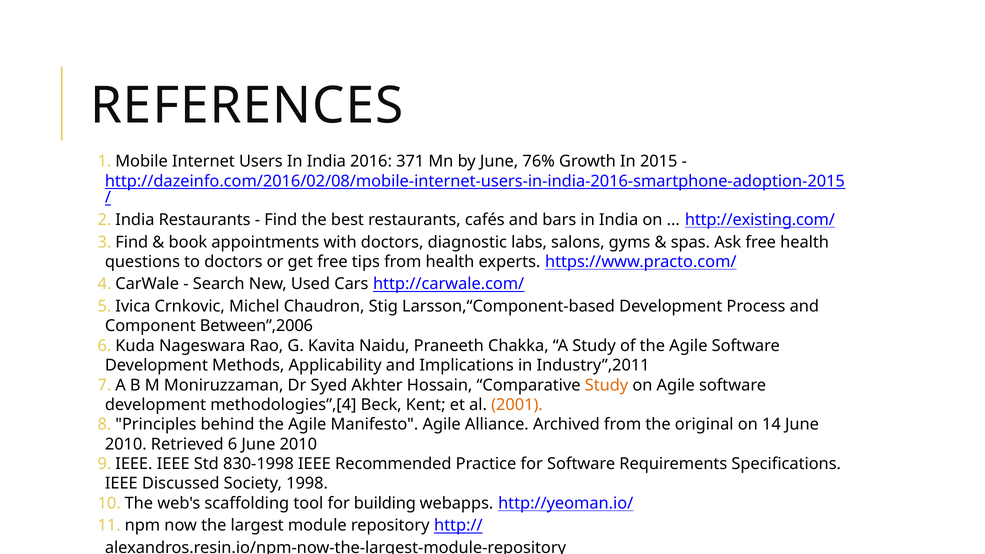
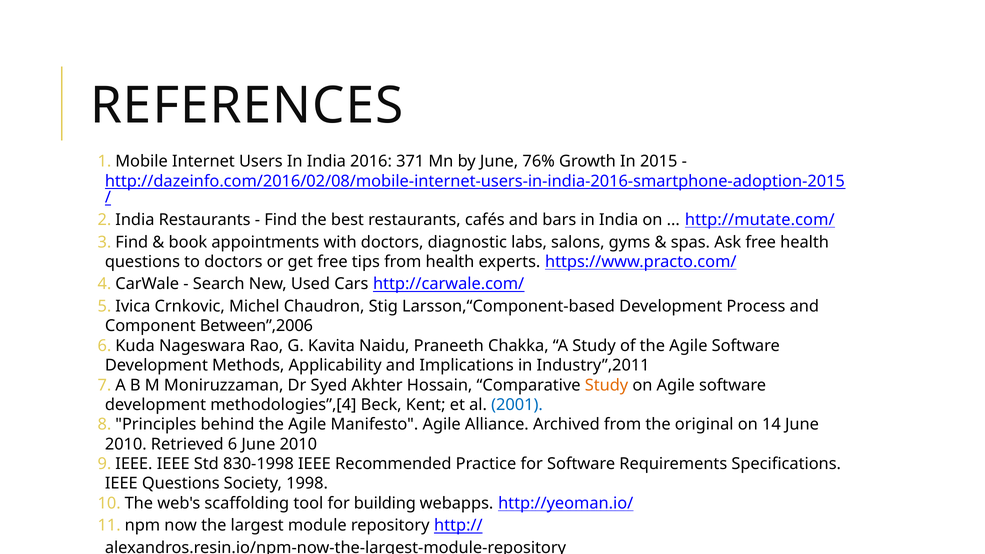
http://existing.com/: http://existing.com/ -> http://mutate.com/
2001 colour: orange -> blue
IEEE Discussed: Discussed -> Questions
